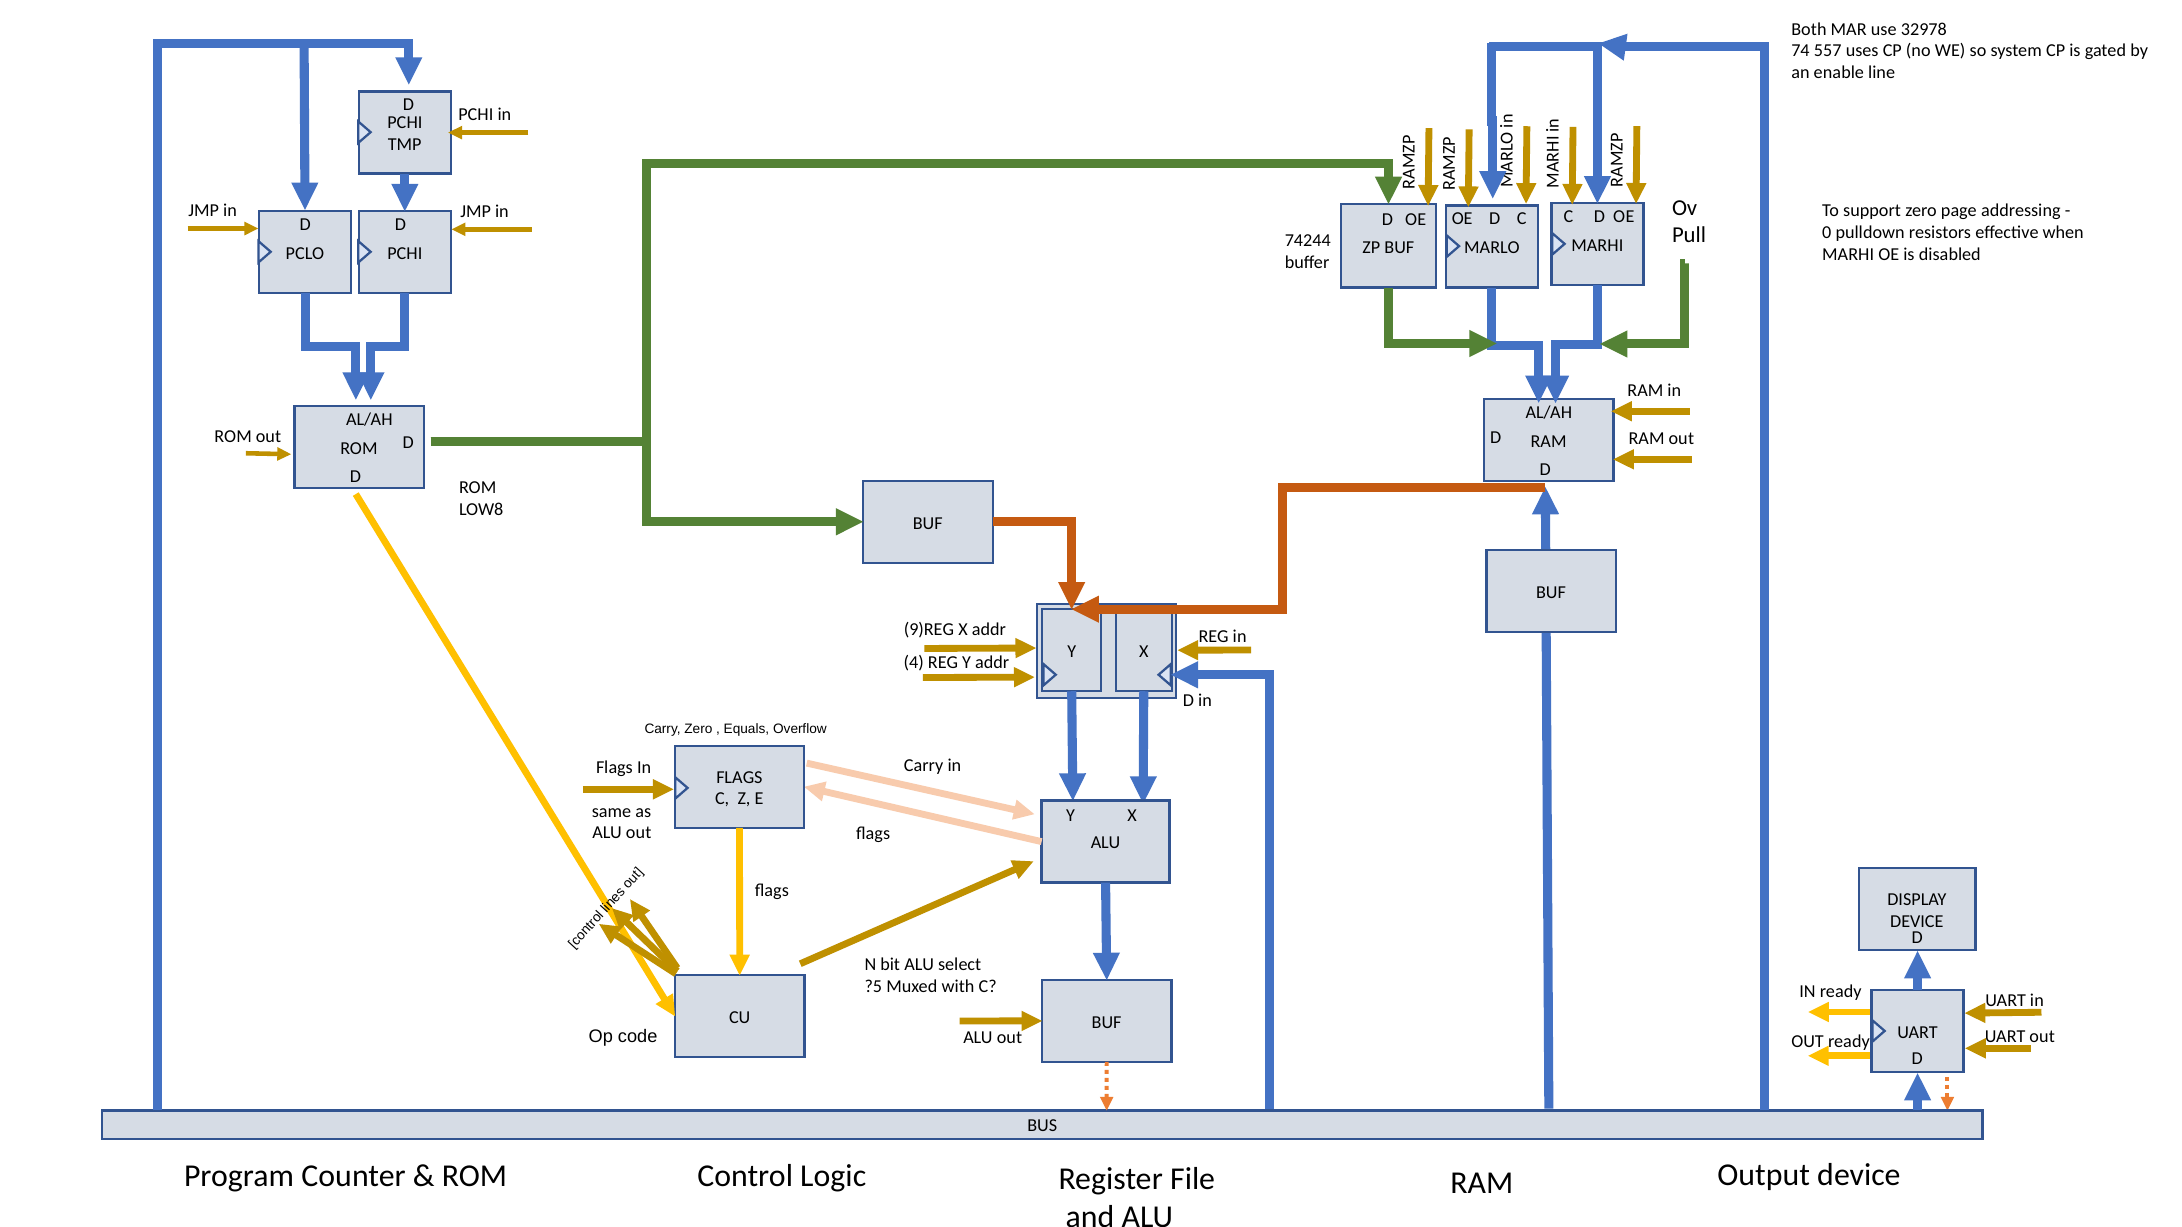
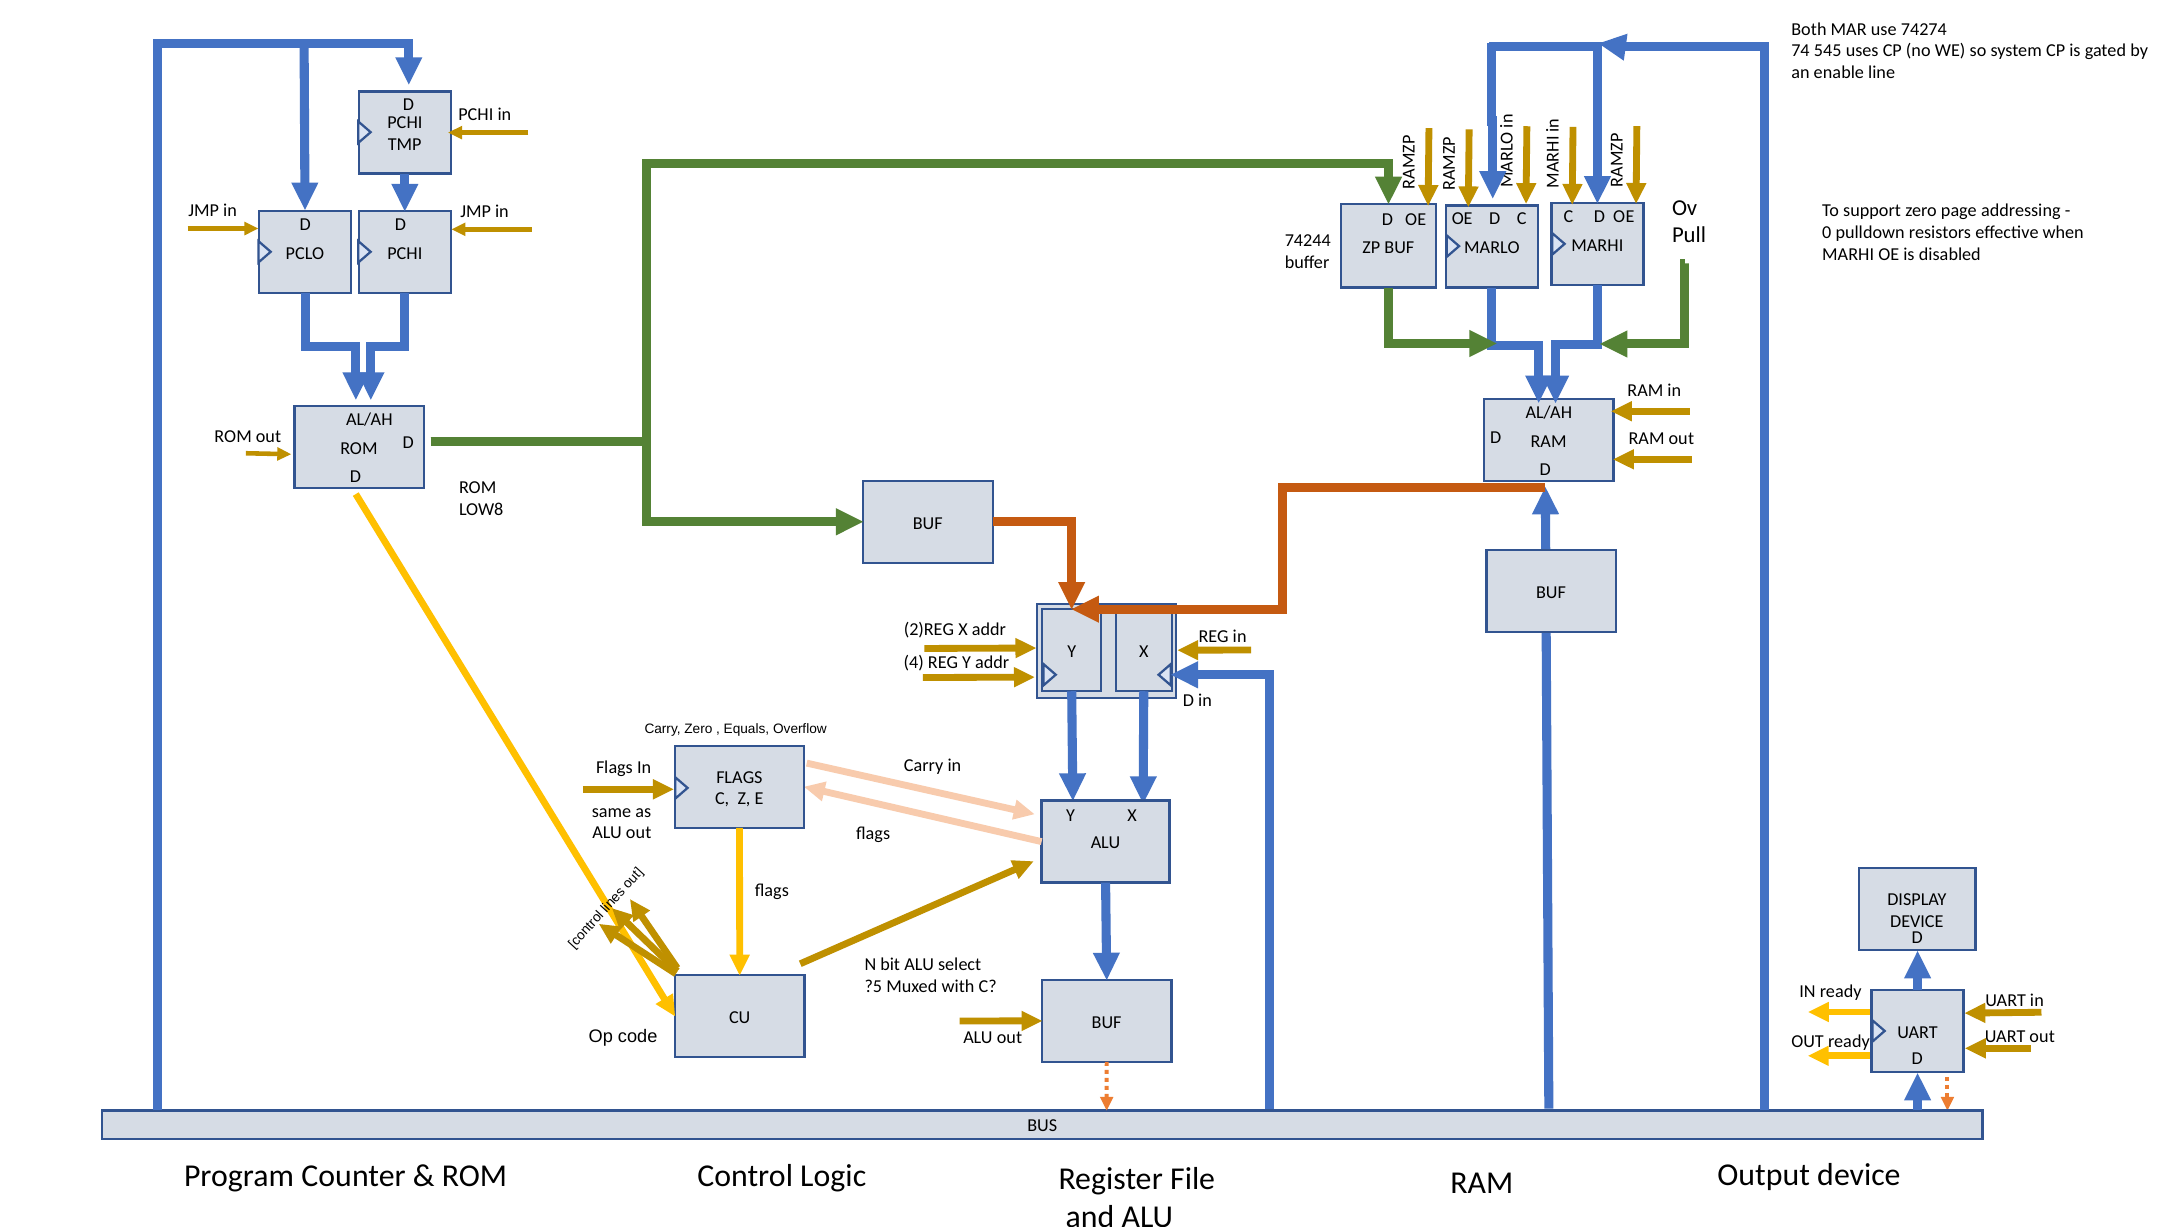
32978: 32978 -> 74274
557: 557 -> 545
9)REG: 9)REG -> 2)REG
